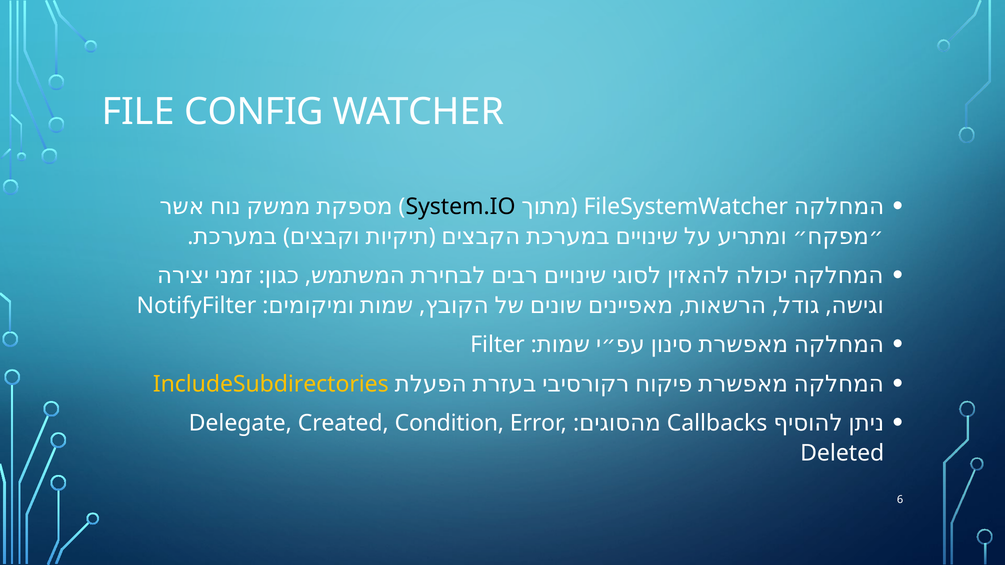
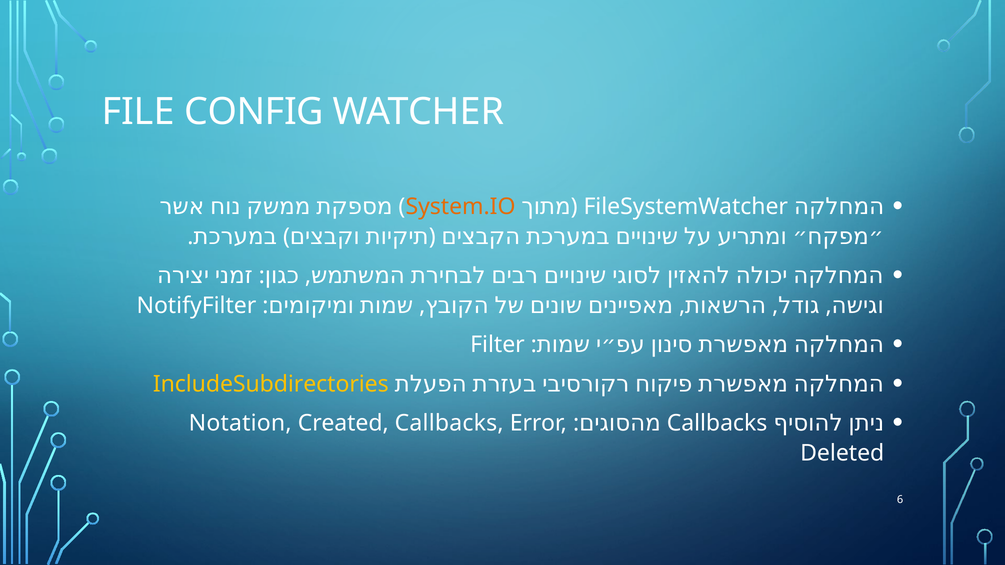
System.IO colour: black -> orange
Delegate: Delegate -> Notation
Created Condition: Condition -> Callbacks
